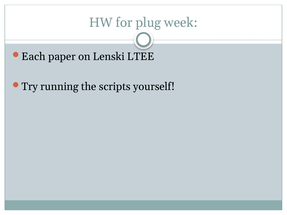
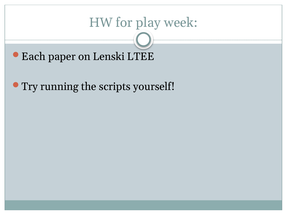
plug: plug -> play
